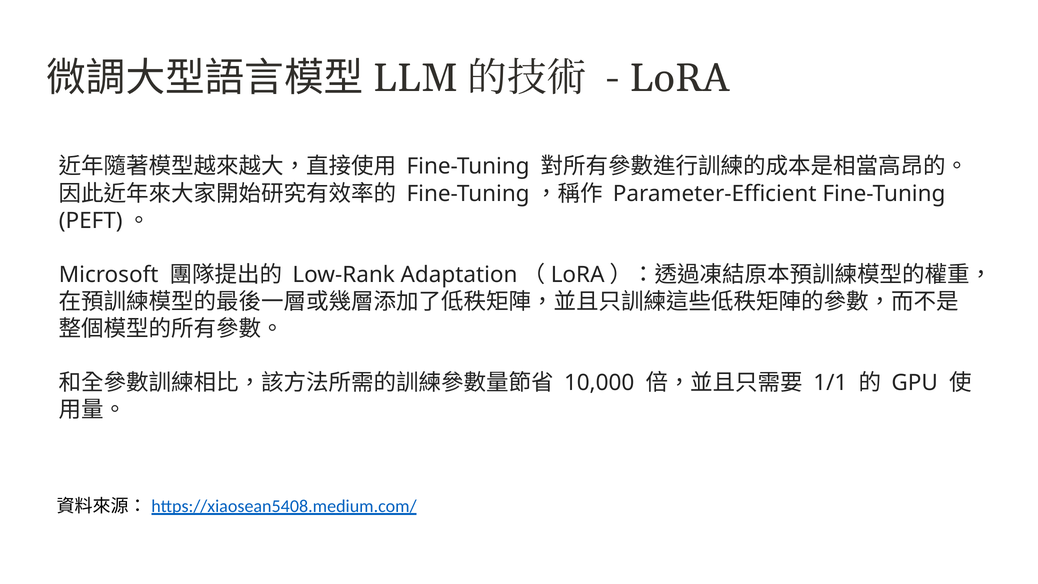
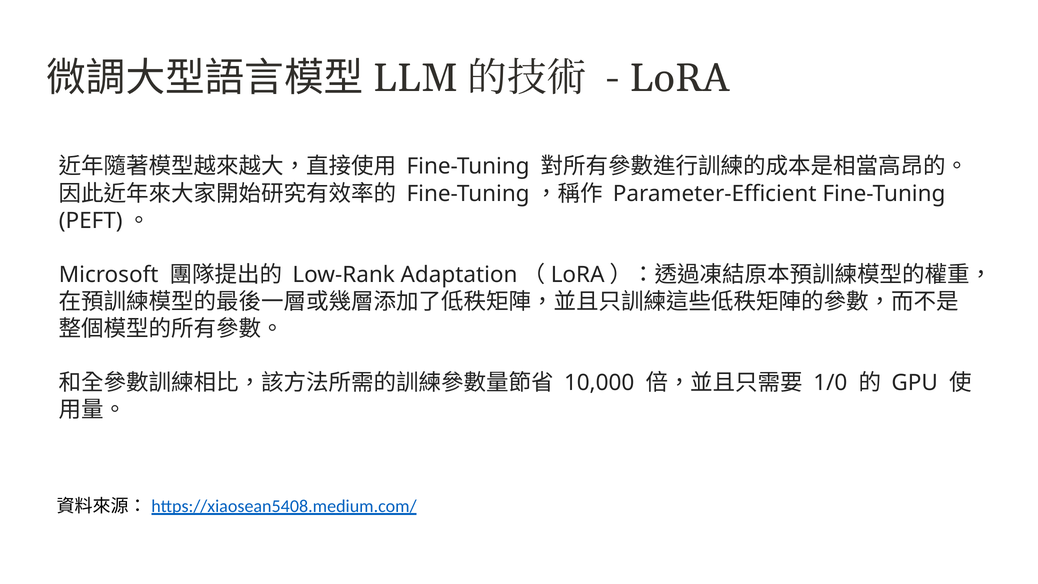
1/1: 1/1 -> 1/0
